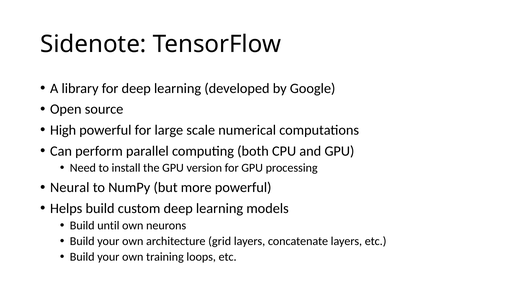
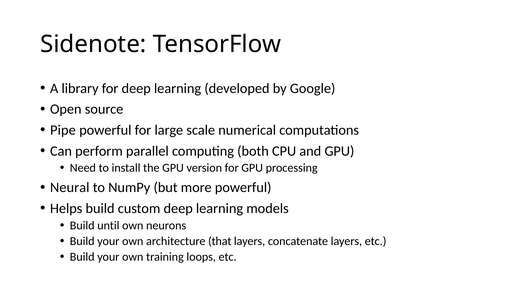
High: High -> Pipe
grid: grid -> that
